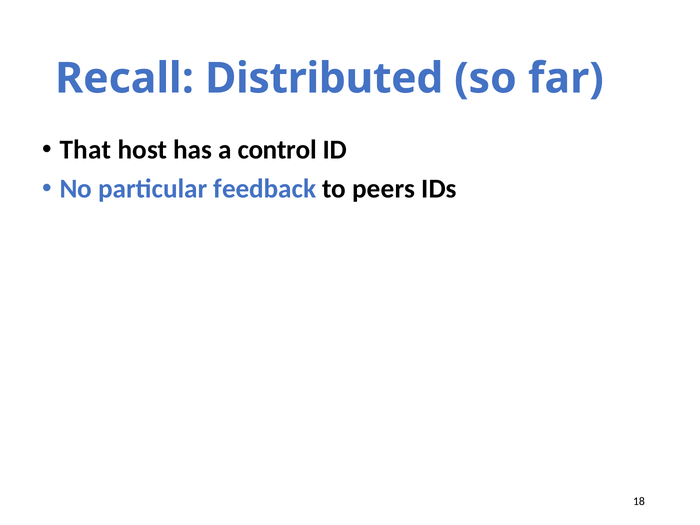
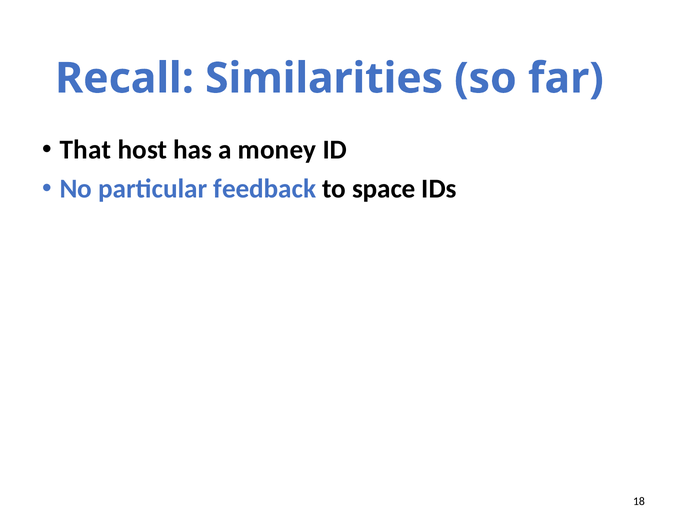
Distributed: Distributed -> Similarities
control: control -> money
peers: peers -> space
